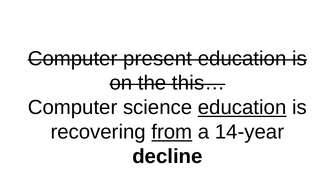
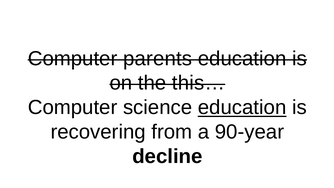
present: present -> parents
from underline: present -> none
14-year: 14-year -> 90-year
